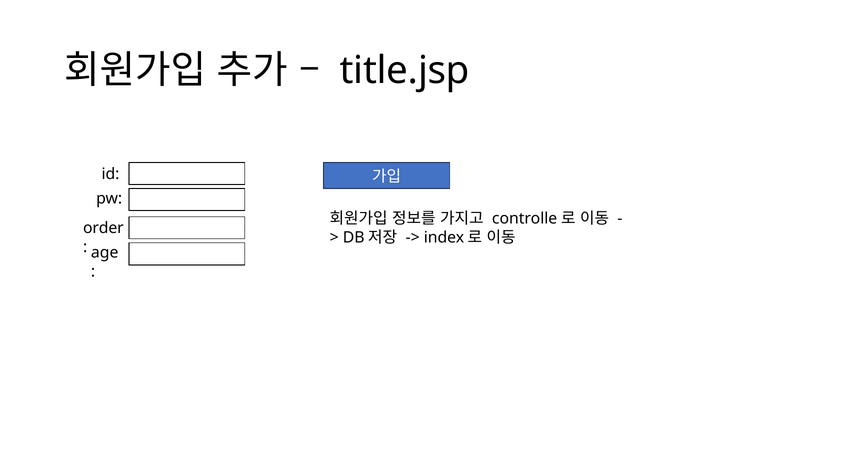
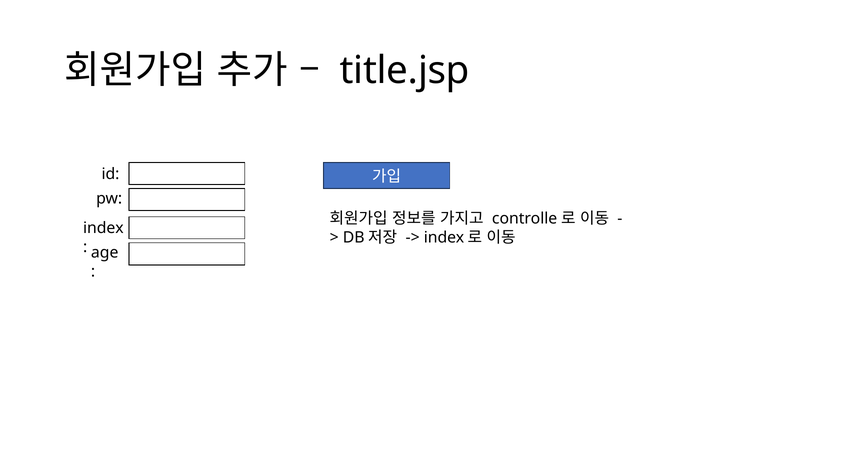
order: order -> index
